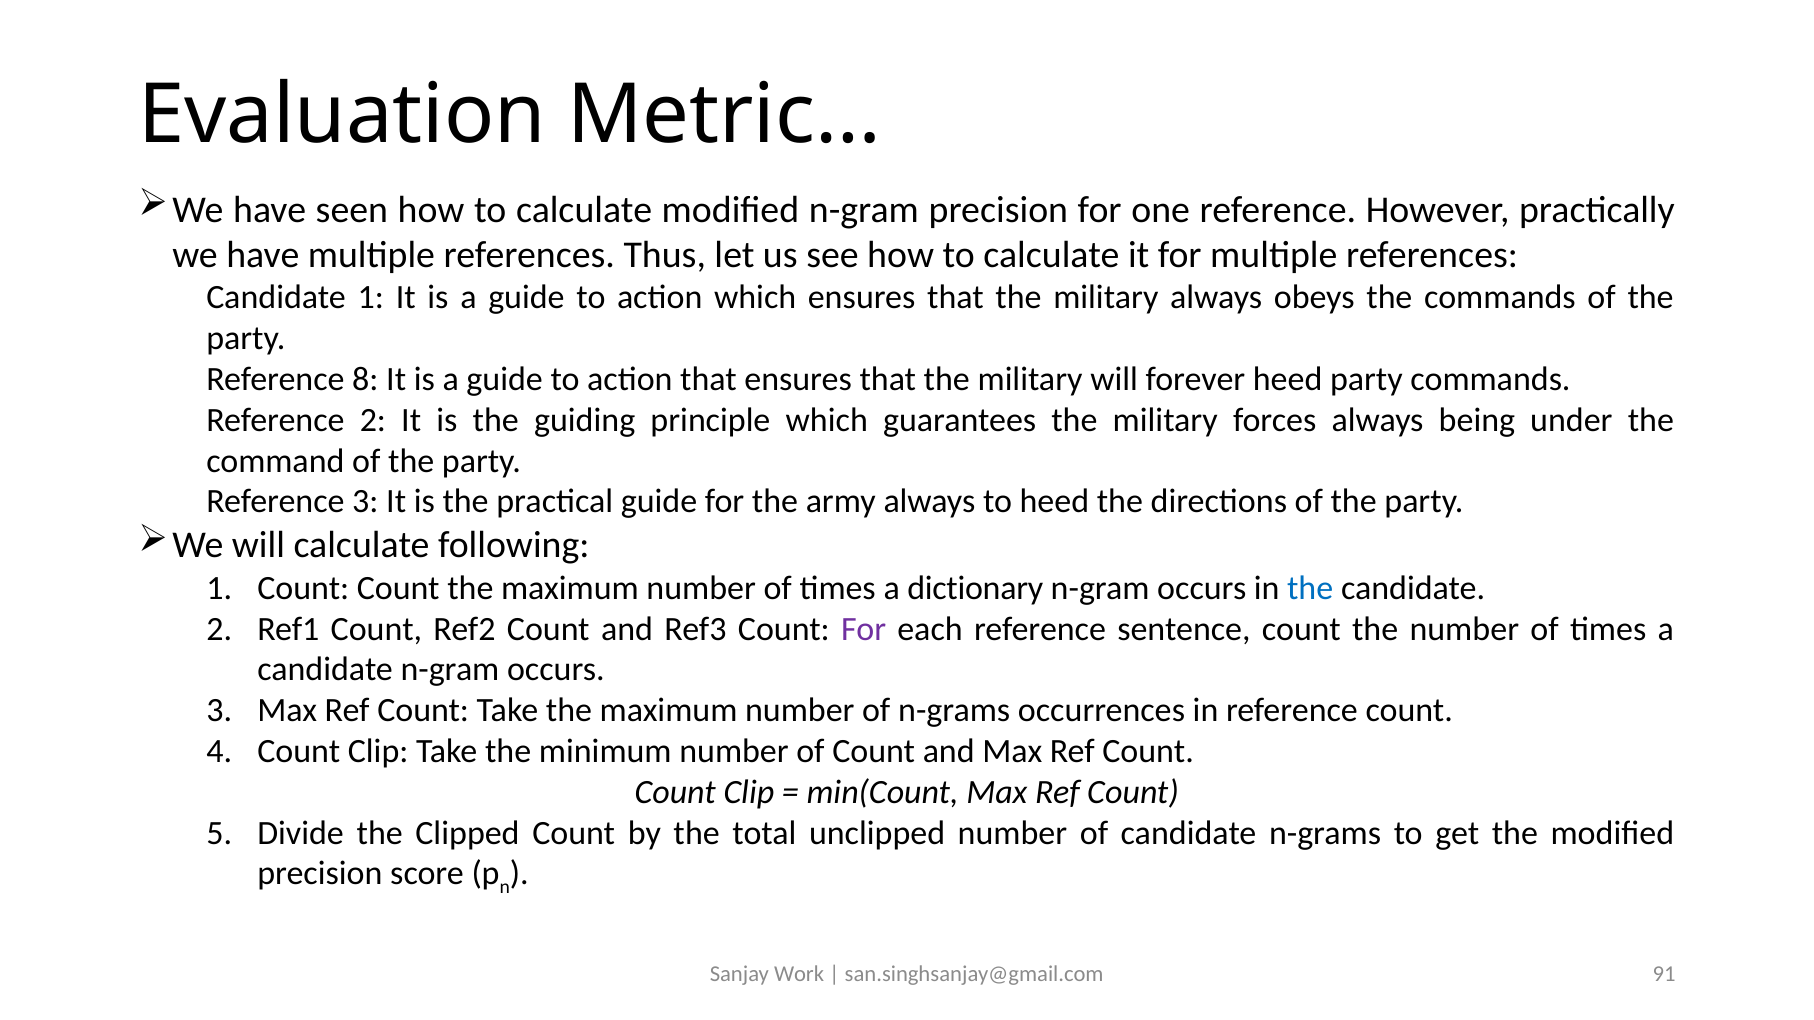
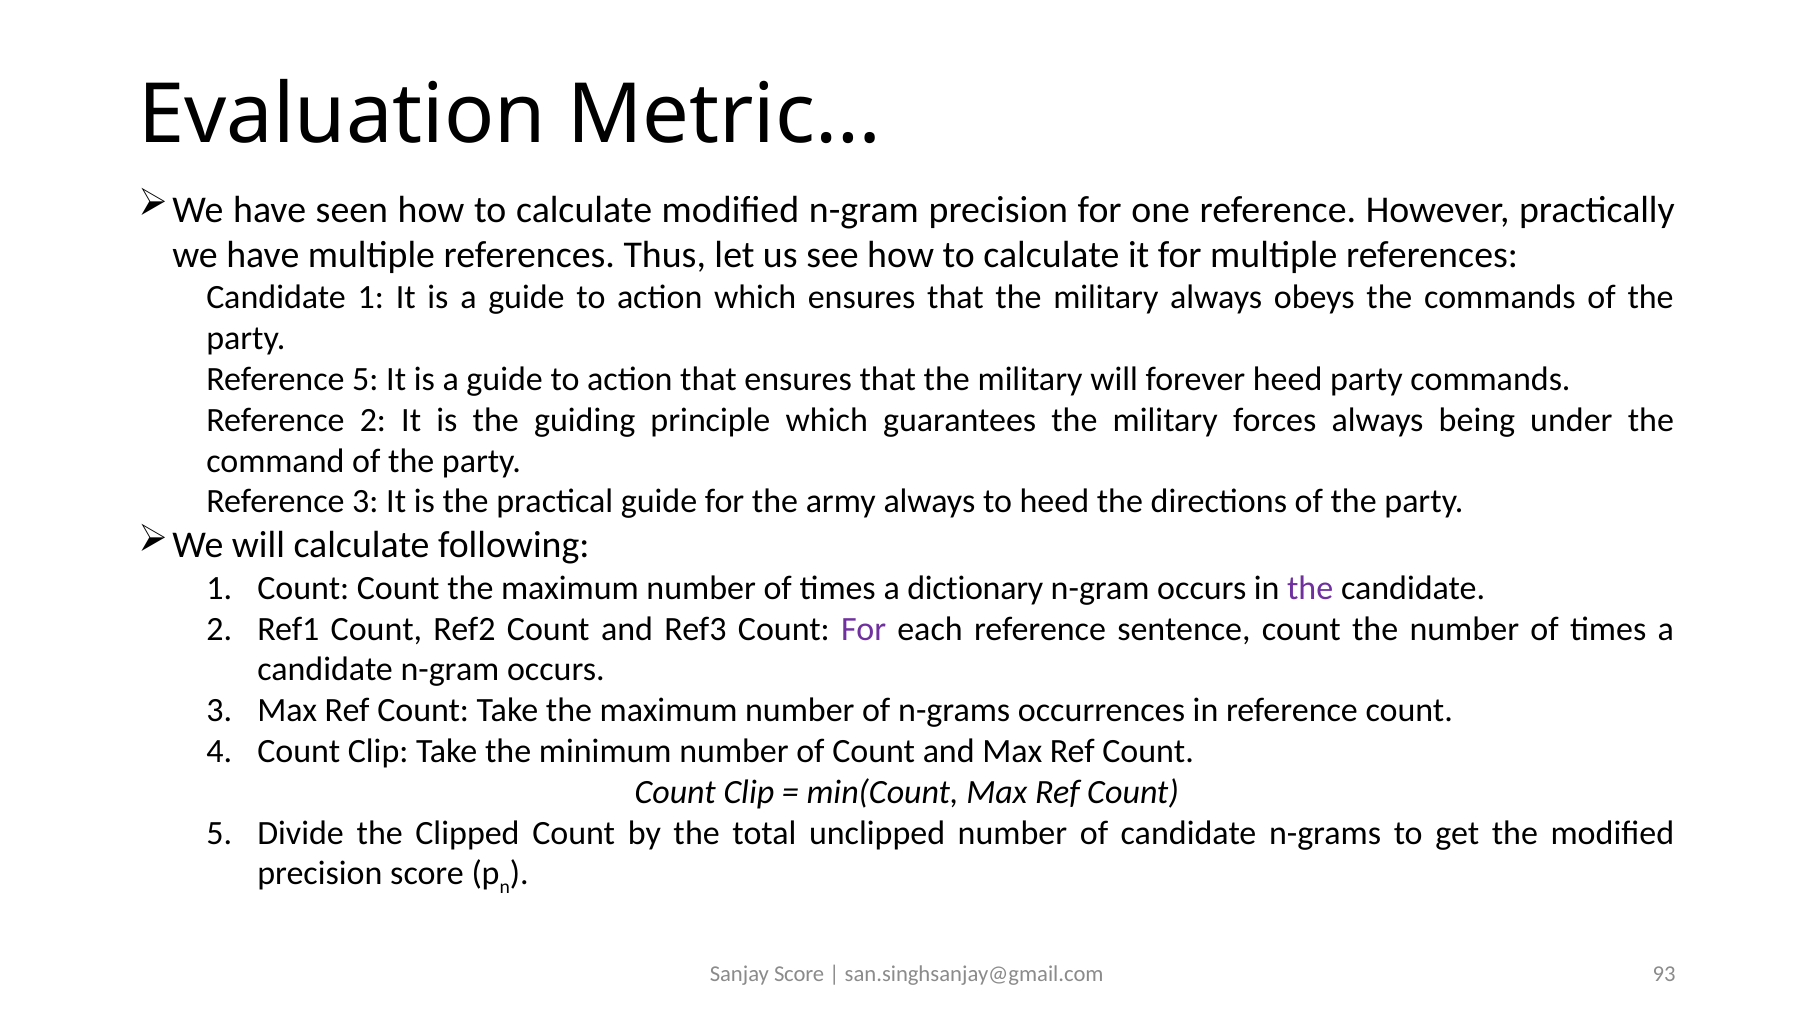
Reference 8: 8 -> 5
the at (1310, 588) colour: blue -> purple
Sanjay Work: Work -> Score
91: 91 -> 93
